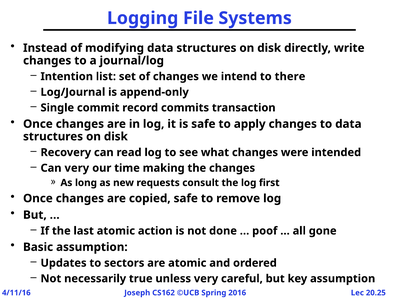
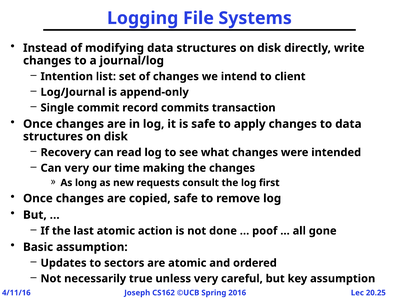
there: there -> client
